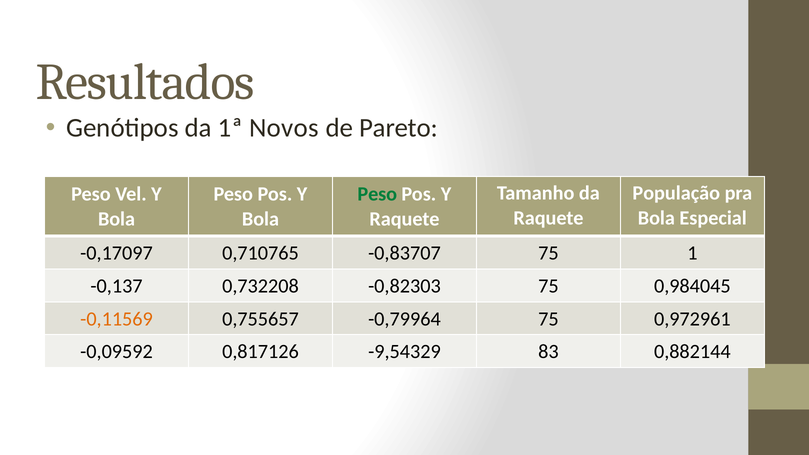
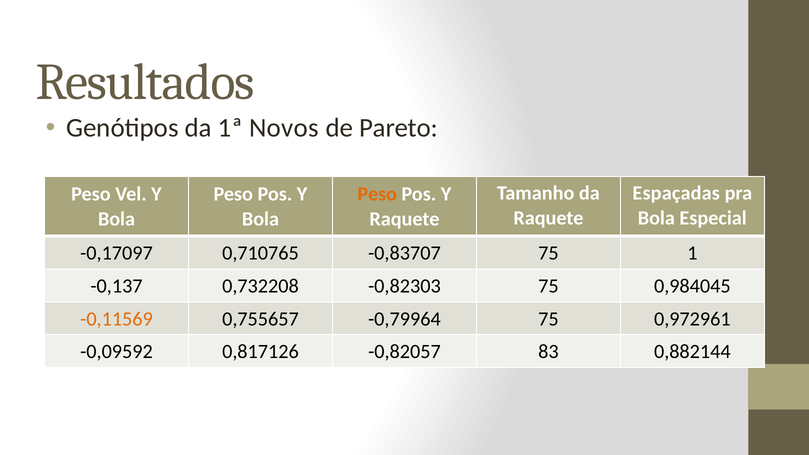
População: População -> Espaçadas
Peso at (377, 194) colour: green -> orange
-9,54329: -9,54329 -> -0,82057
